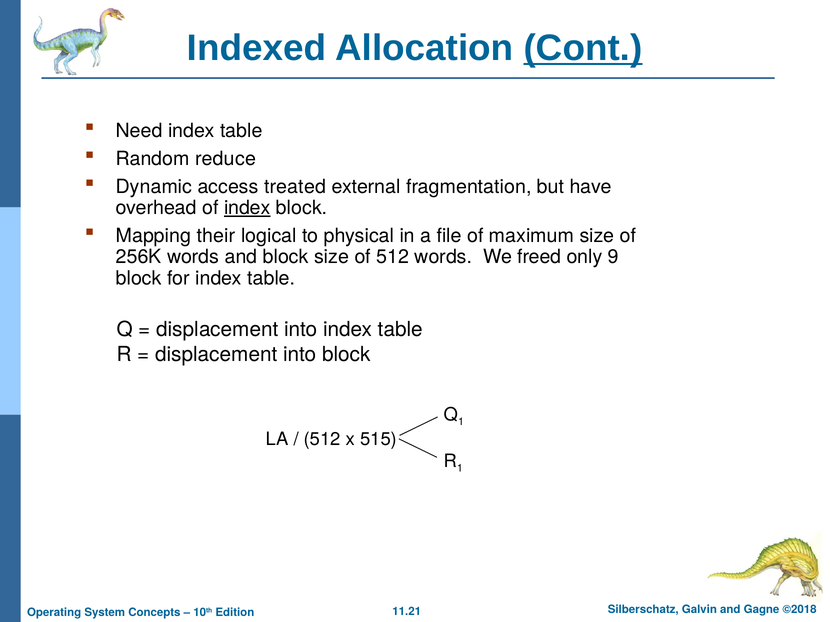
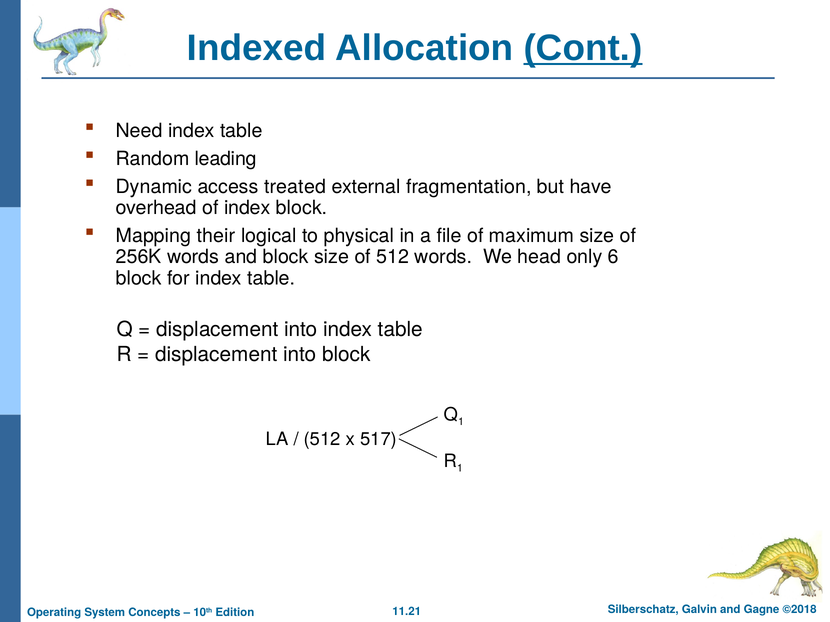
reduce: reduce -> leading
index at (247, 208) underline: present -> none
freed: freed -> head
9: 9 -> 6
515: 515 -> 517
